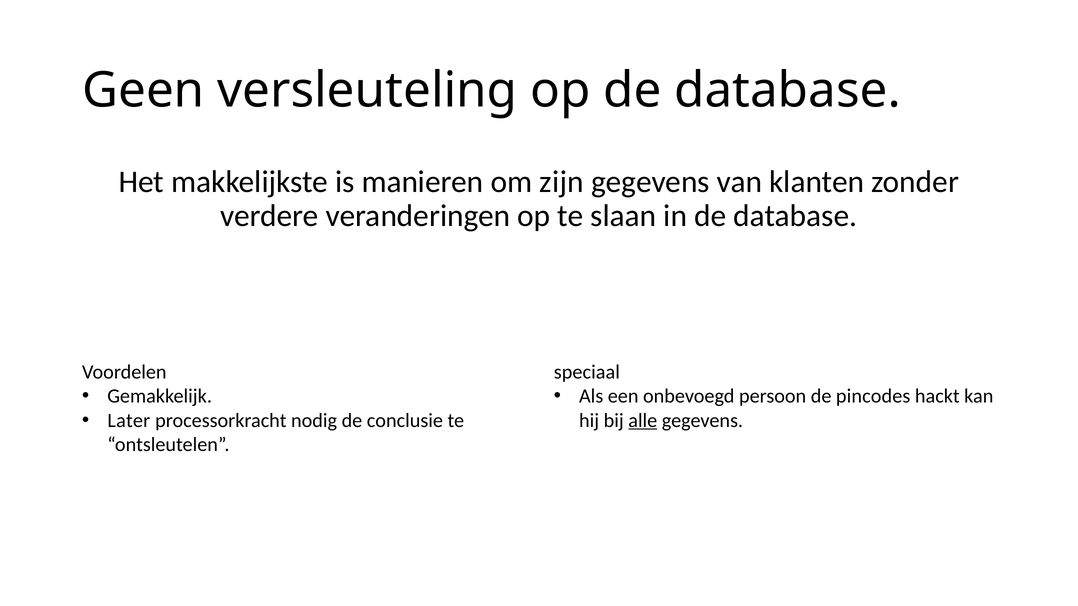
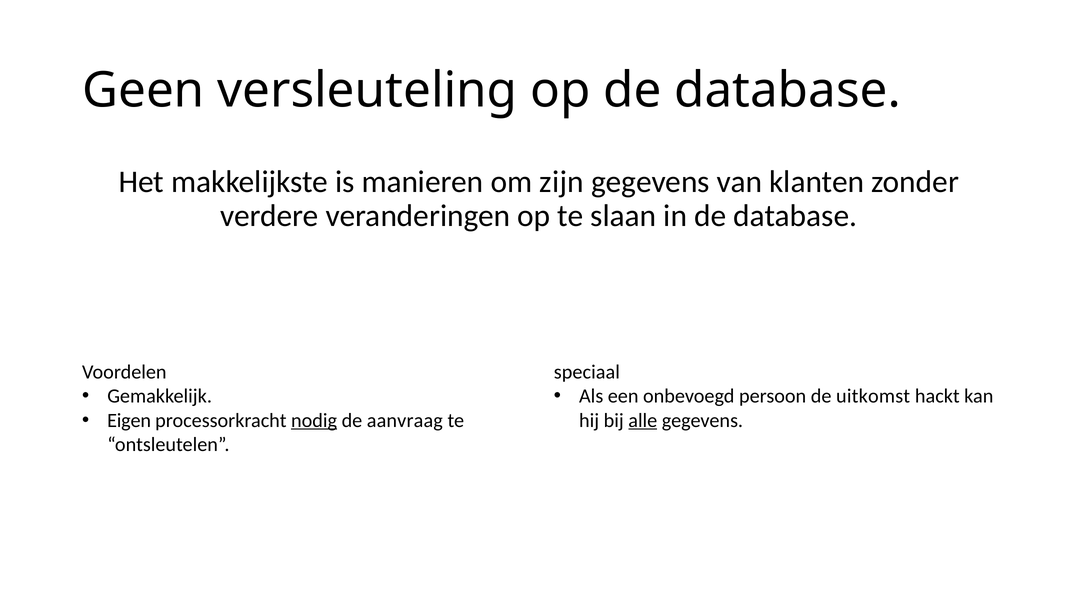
pincodes: pincodes -> uitkomst
Later: Later -> Eigen
nodig underline: none -> present
conclusie: conclusie -> aanvraag
